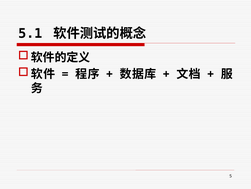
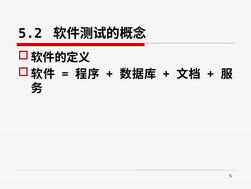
5.1: 5.1 -> 5.2
